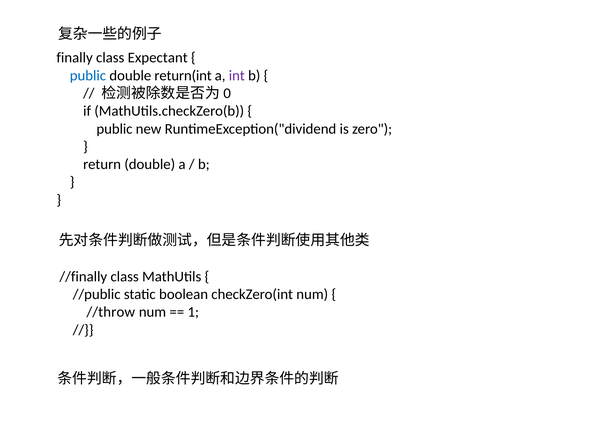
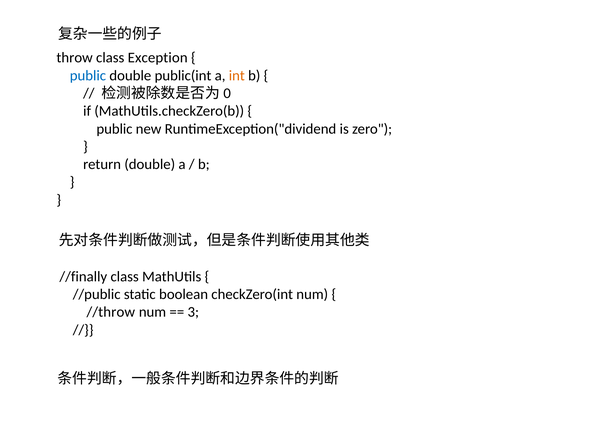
finally: finally -> throw
Expectant: Expectant -> Exception
return(int: return(int -> public(int
int colour: purple -> orange
1: 1 -> 3
